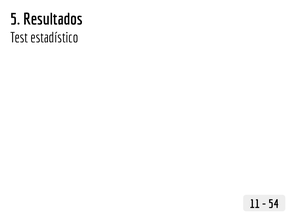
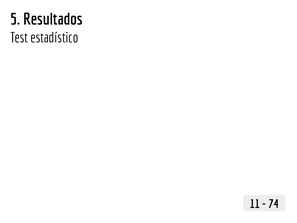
54: 54 -> 74
